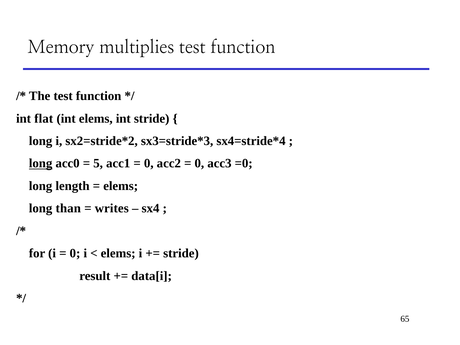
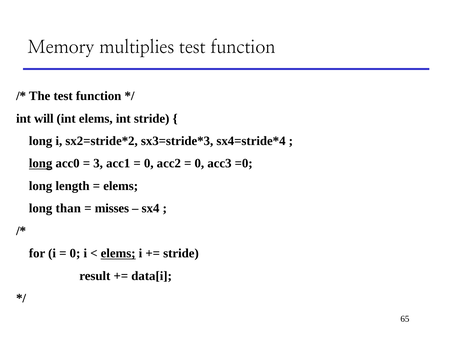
flat: flat -> will
5: 5 -> 3
writes: writes -> misses
elems at (118, 253) underline: none -> present
